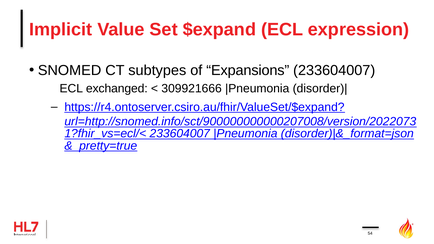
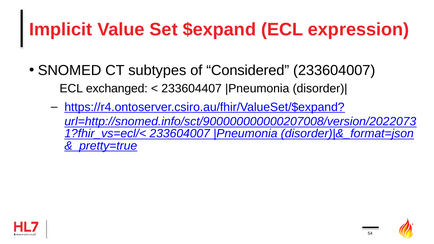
Expansions: Expansions -> Considered
309921666: 309921666 -> 233604407
